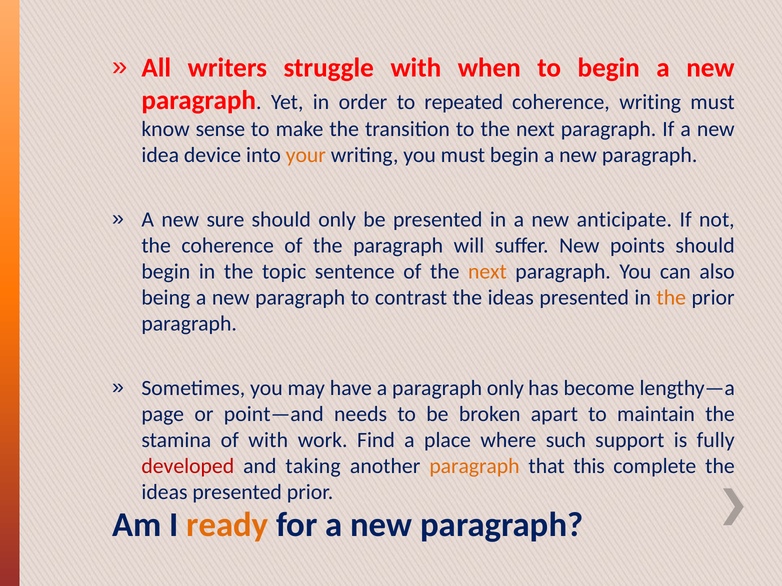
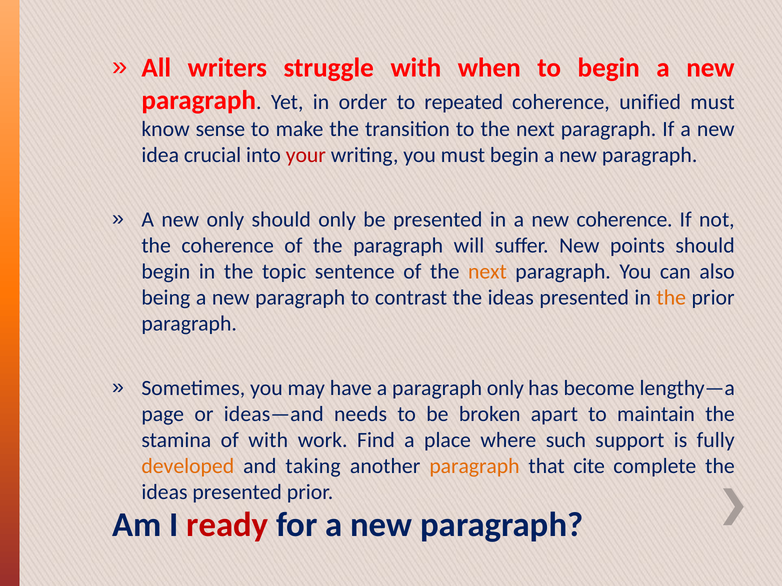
coherence writing: writing -> unified
device: device -> crucial
your colour: orange -> red
new sure: sure -> only
new anticipate: anticipate -> coherence
point—and: point—and -> ideas—and
developed colour: red -> orange
this: this -> cite
ready colour: orange -> red
